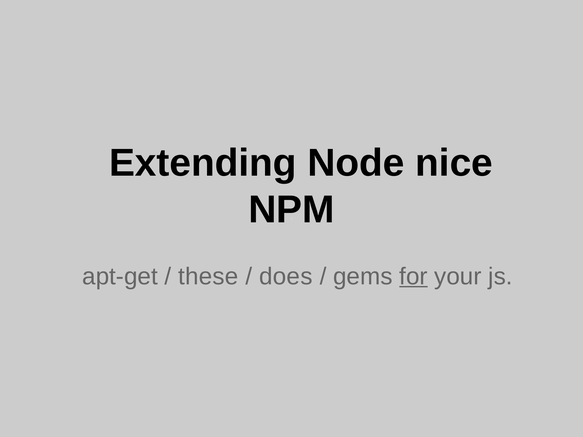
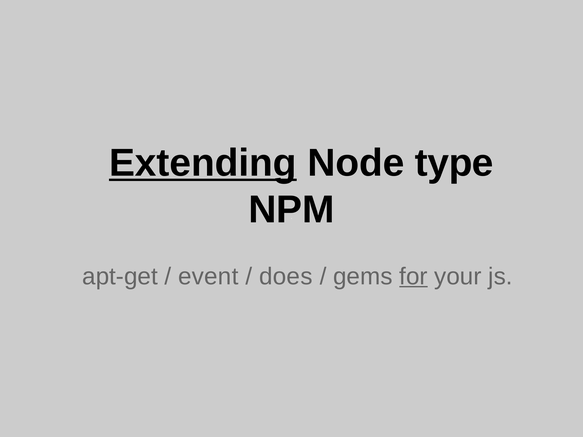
Extending underline: none -> present
nice: nice -> type
these: these -> event
